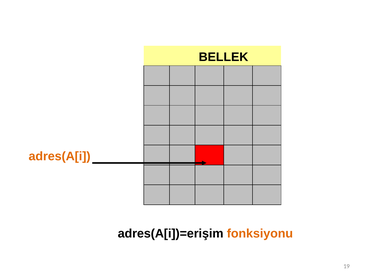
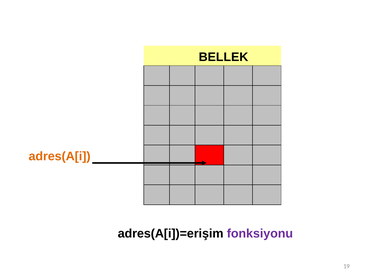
fonksiyonu colour: orange -> purple
